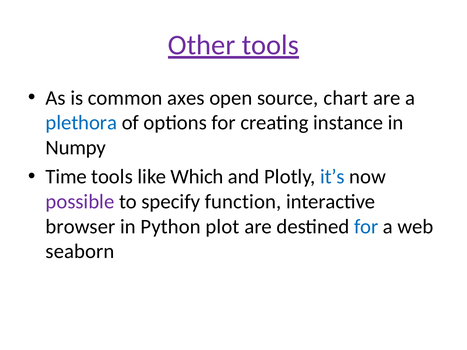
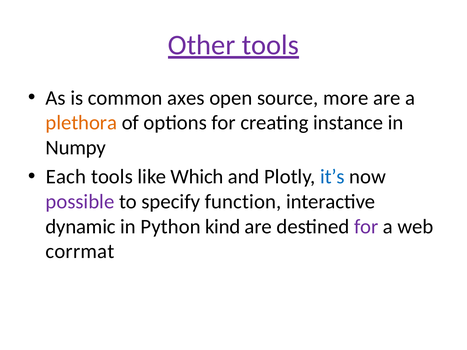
chart: chart -> more
plethora colour: blue -> orange
Time: Time -> Each
browser: browser -> dynamic
plot: plot -> kind
for at (366, 227) colour: blue -> purple
seaborn: seaborn -> corrmat
